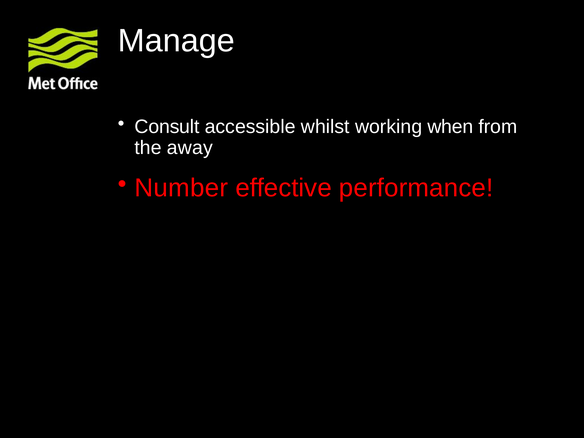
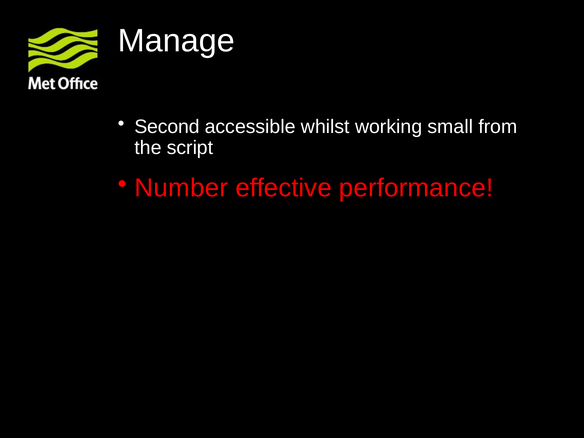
Consult: Consult -> Second
when: when -> small
away: away -> script
